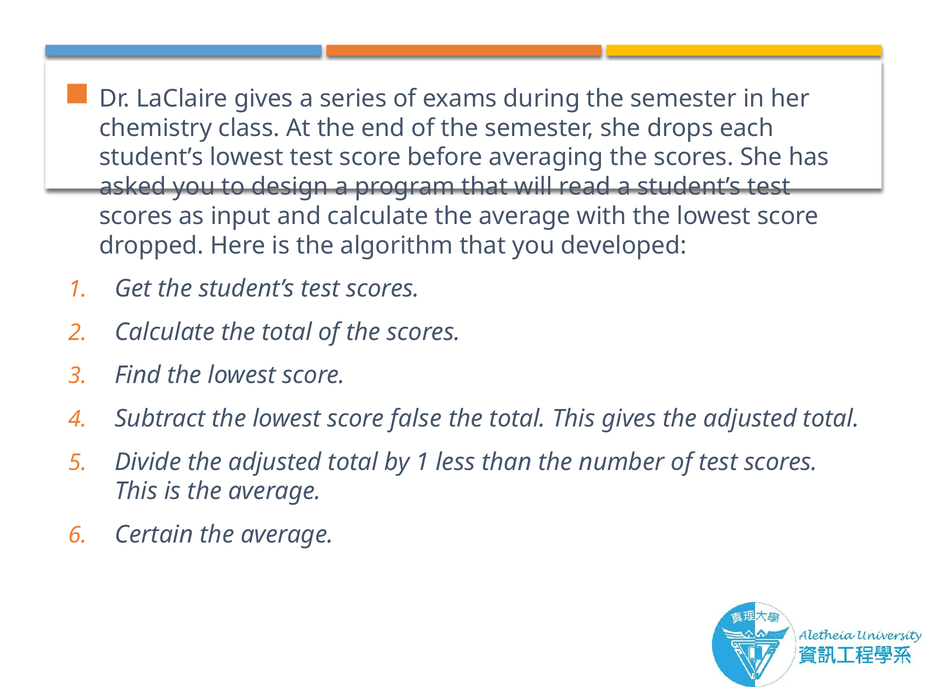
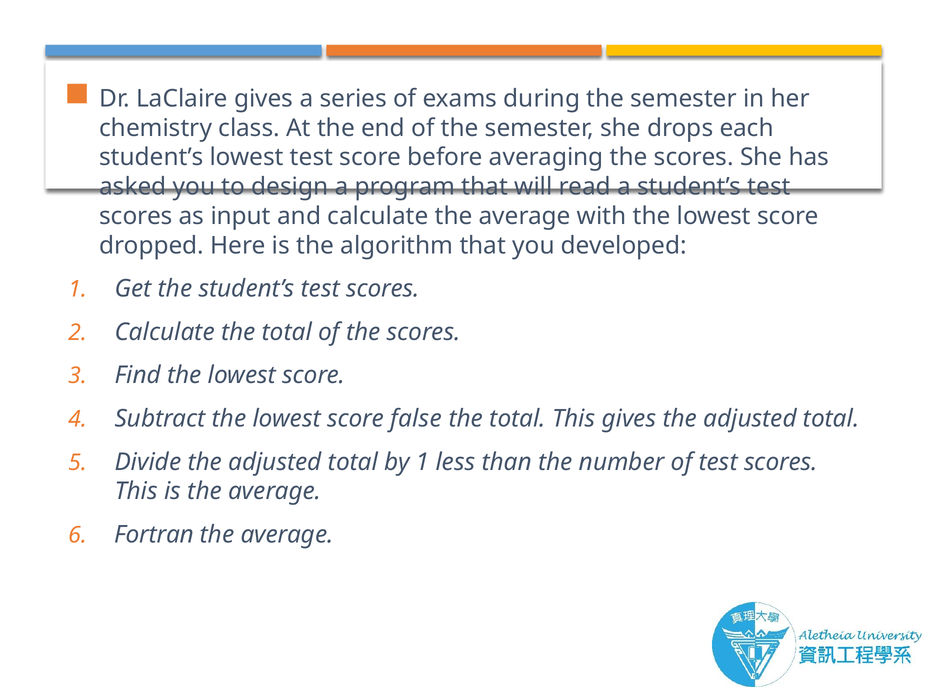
Certain: Certain -> Fortran
